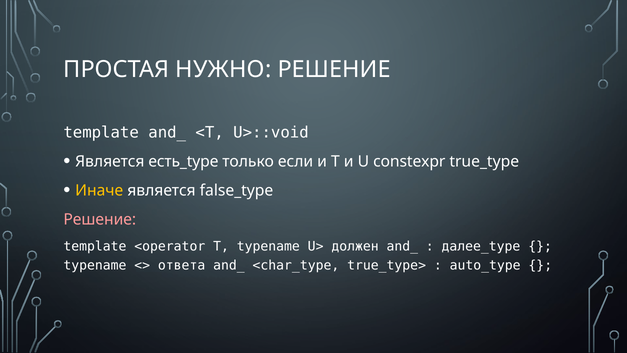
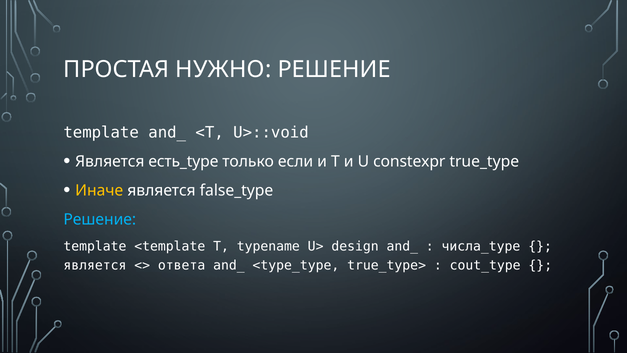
Решение at (100, 220) colour: pink -> light blue
<operator: <operator -> <template
должен: должен -> design
далее_type: далее_type -> числа_type
typename at (95, 265): typename -> является
<char_type: <char_type -> <type_type
auto_type: auto_type -> cout_type
